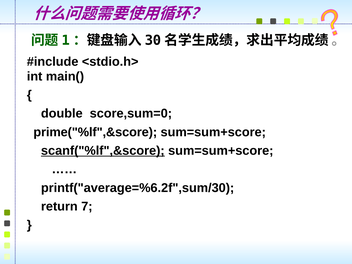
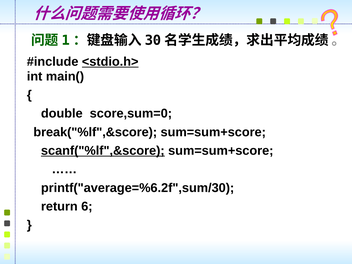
<stdio.h> underline: none -> present
prime("%lf",&score: prime("%lf",&score -> break("%lf",&score
7: 7 -> 6
